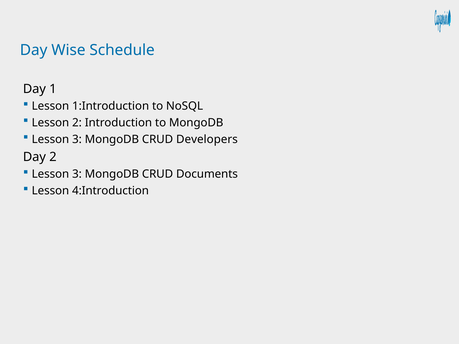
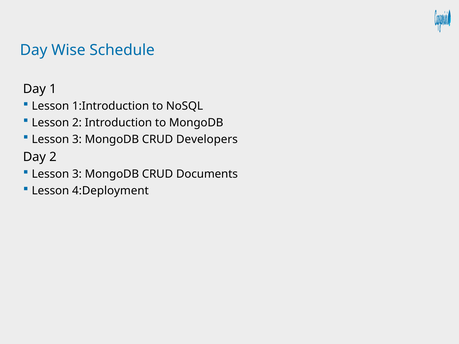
4:Introduction: 4:Introduction -> 4:Deployment
